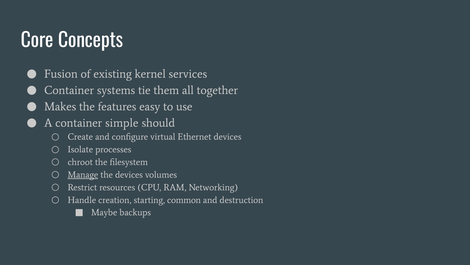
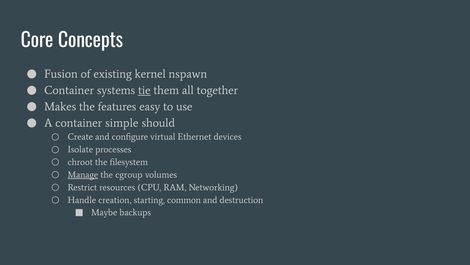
services: services -> nspawn
tie underline: none -> present
the devices: devices -> cgroup
